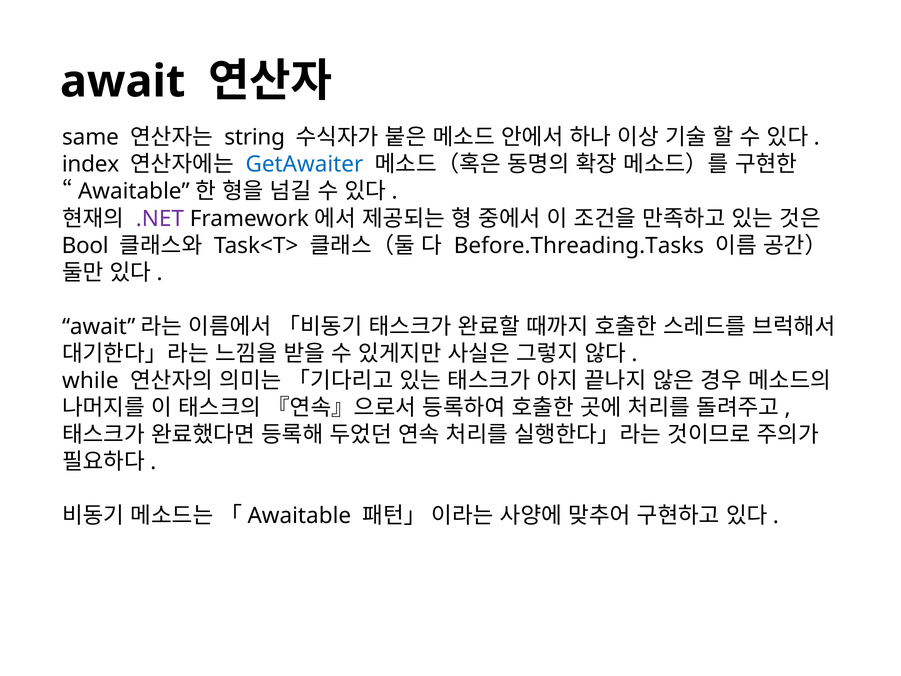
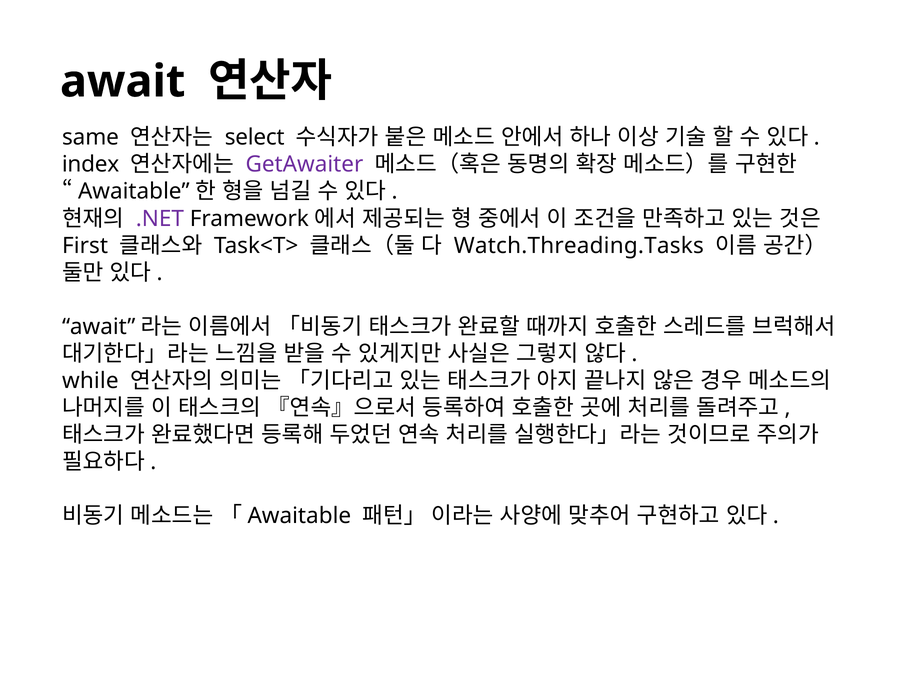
string: string -> select
GetAwaiter colour: blue -> purple
Bool: Bool -> First
Before.Threading.Tasks: Before.Threading.Tasks -> Watch.Threading.Tasks
